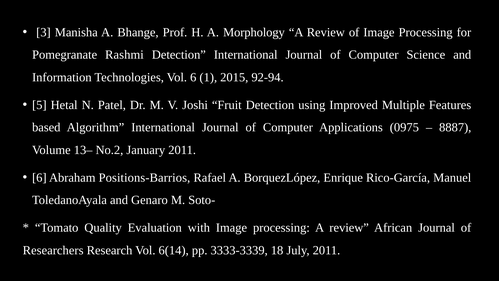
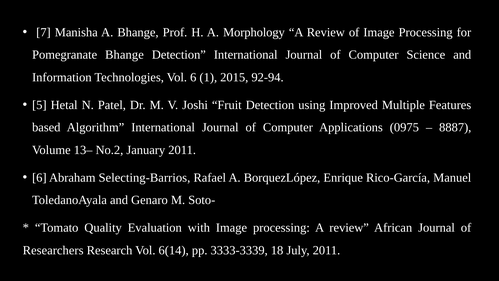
3: 3 -> 7
Pomegranate Rashmi: Rashmi -> Bhange
Positions-Barrios: Positions-Barrios -> Selecting-Barrios
